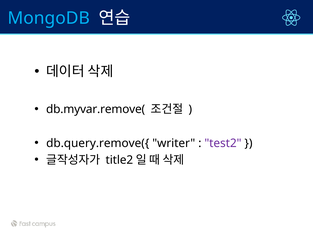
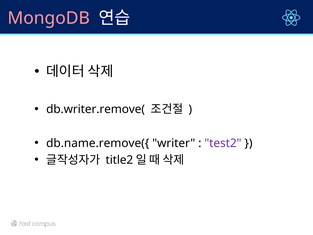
MongoDB colour: light blue -> pink
db.myvar.remove(: db.myvar.remove( -> db.writer.remove(
db.query.remove({: db.query.remove({ -> db.name.remove({
